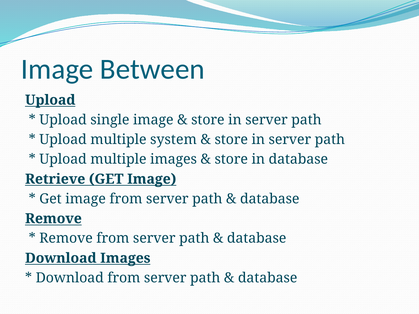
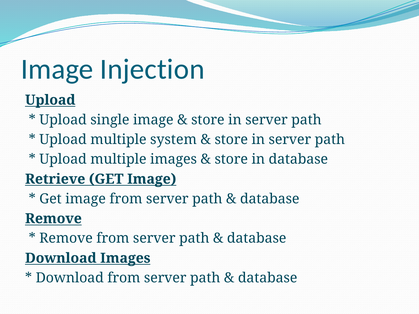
Between: Between -> Injection
